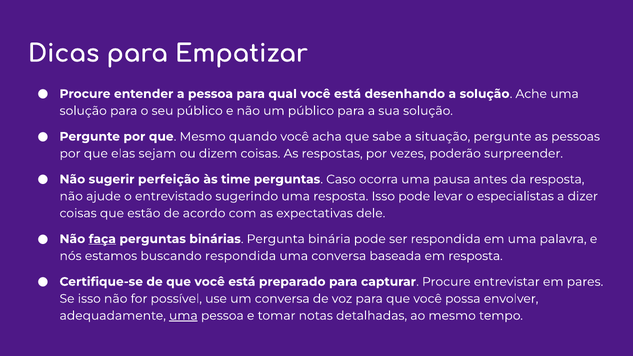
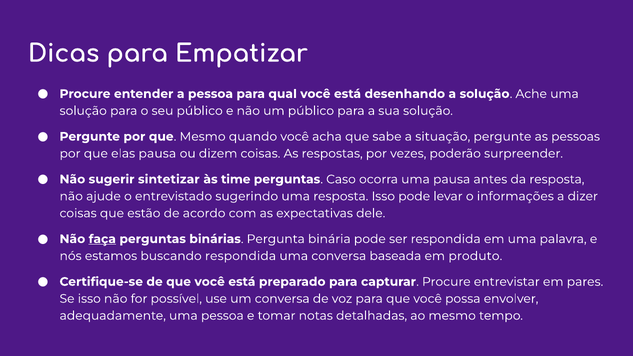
elas sejam: sejam -> pausa
perfeição: perfeição -> sintetizar
especialistas: especialistas -> informações
em resposta: resposta -> produto
uma at (183, 316) underline: present -> none
